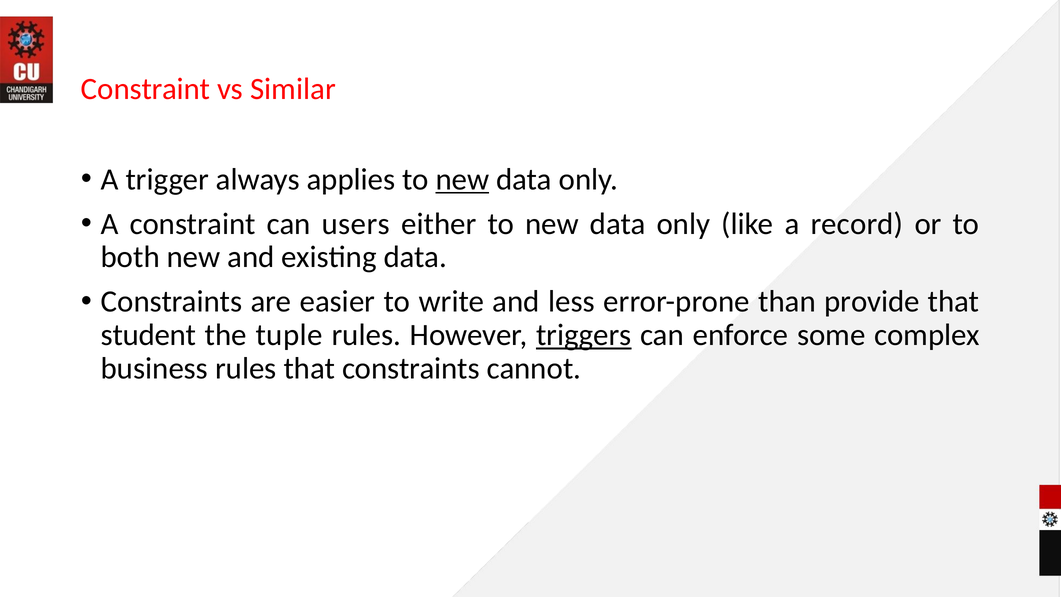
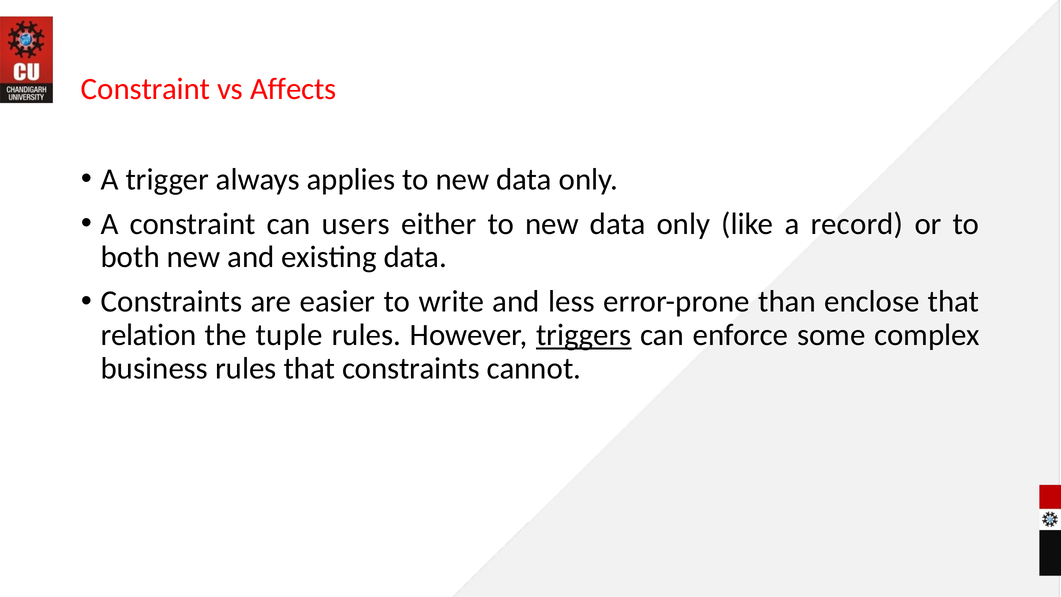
Similar: Similar -> Affects
new at (463, 179) underline: present -> none
provide: provide -> enclose
student: student -> relation
